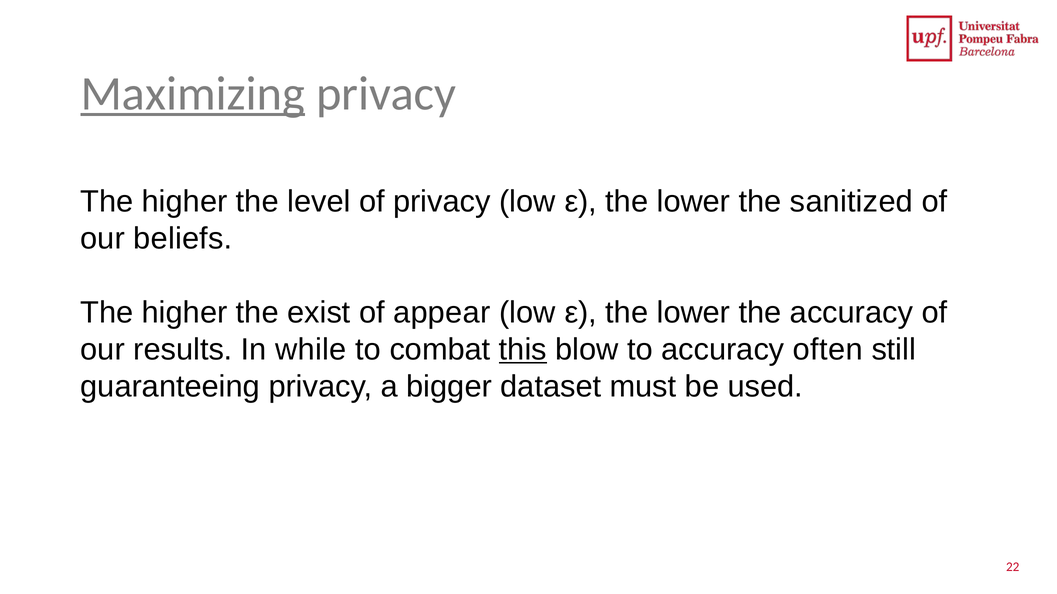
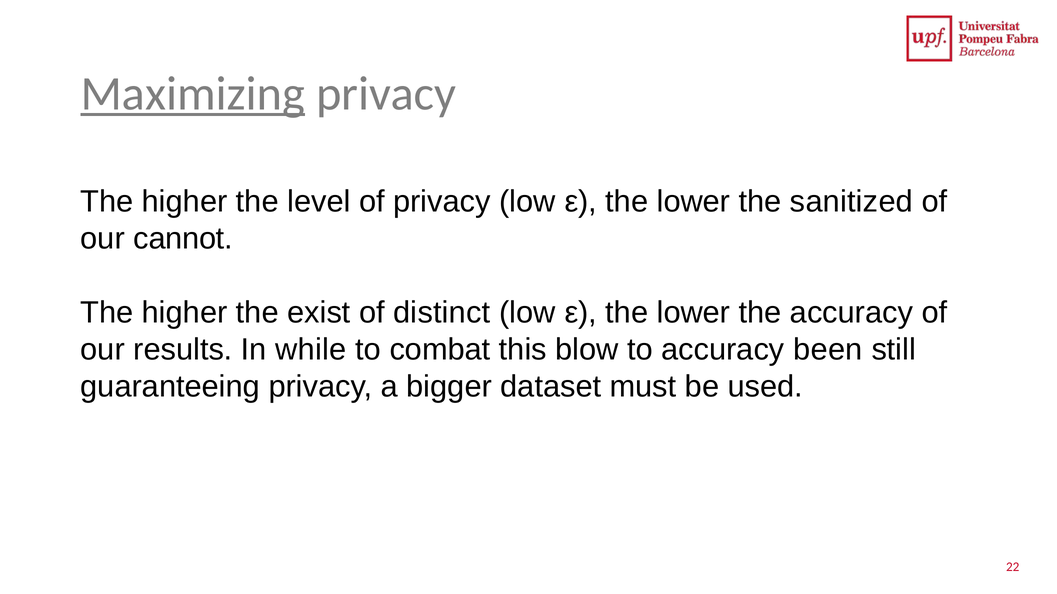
beliefs: beliefs -> cannot
appear: appear -> distinct
this underline: present -> none
often: often -> been
